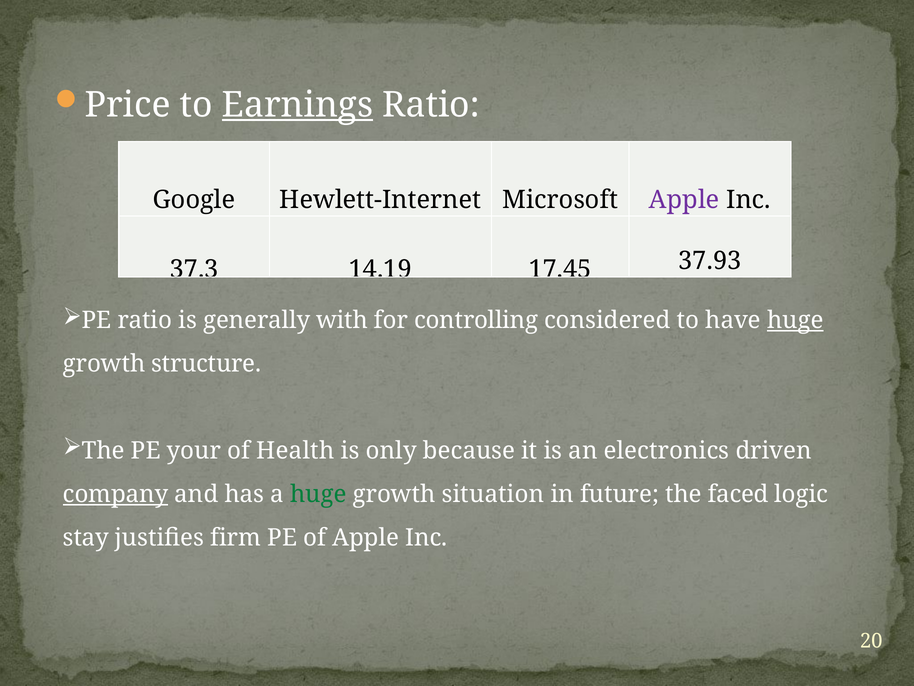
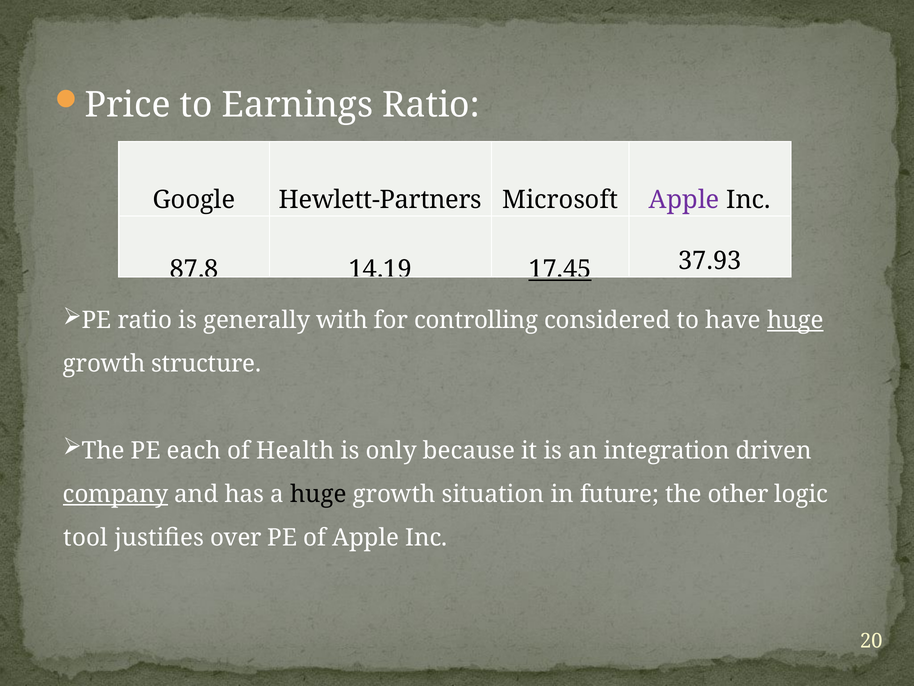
Earnings underline: present -> none
Hewlett-Internet: Hewlett-Internet -> Hewlett-Partners
37.3: 37.3 -> 87.8
17.45 underline: none -> present
your: your -> each
electronics: electronics -> integration
huge at (318, 494) colour: green -> black
faced: faced -> other
stay: stay -> tool
firm: firm -> over
